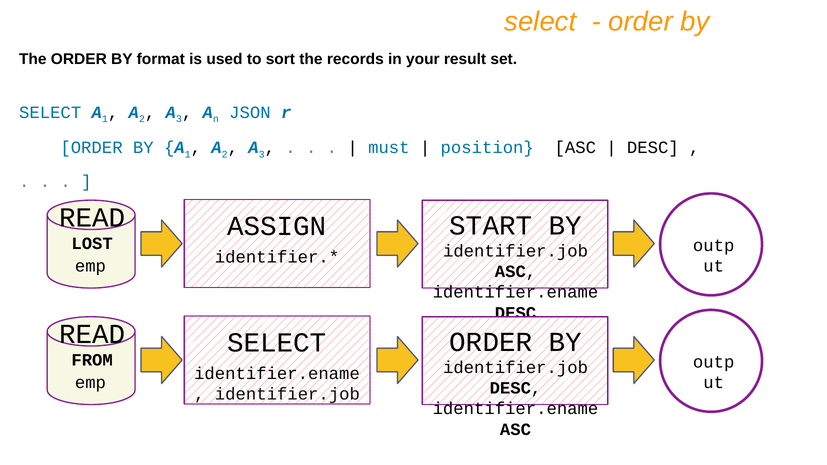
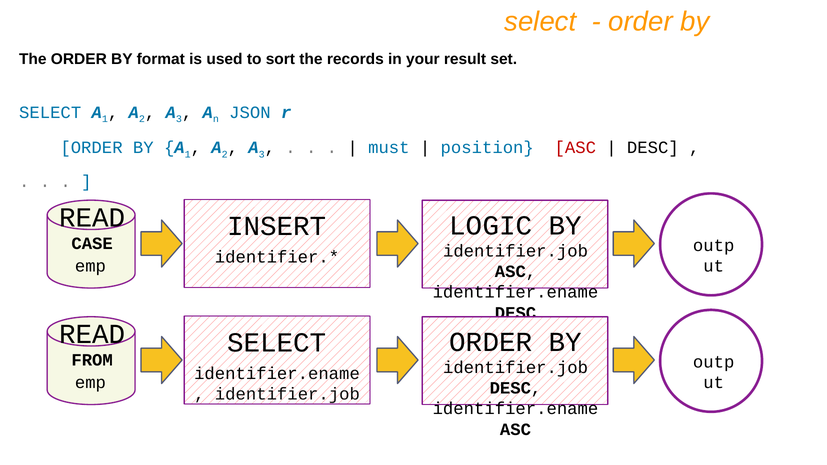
ASC at (575, 148) colour: black -> red
START: START -> LOGIC
ASSIGN: ASSIGN -> INSERT
LOST: LOST -> CASE
